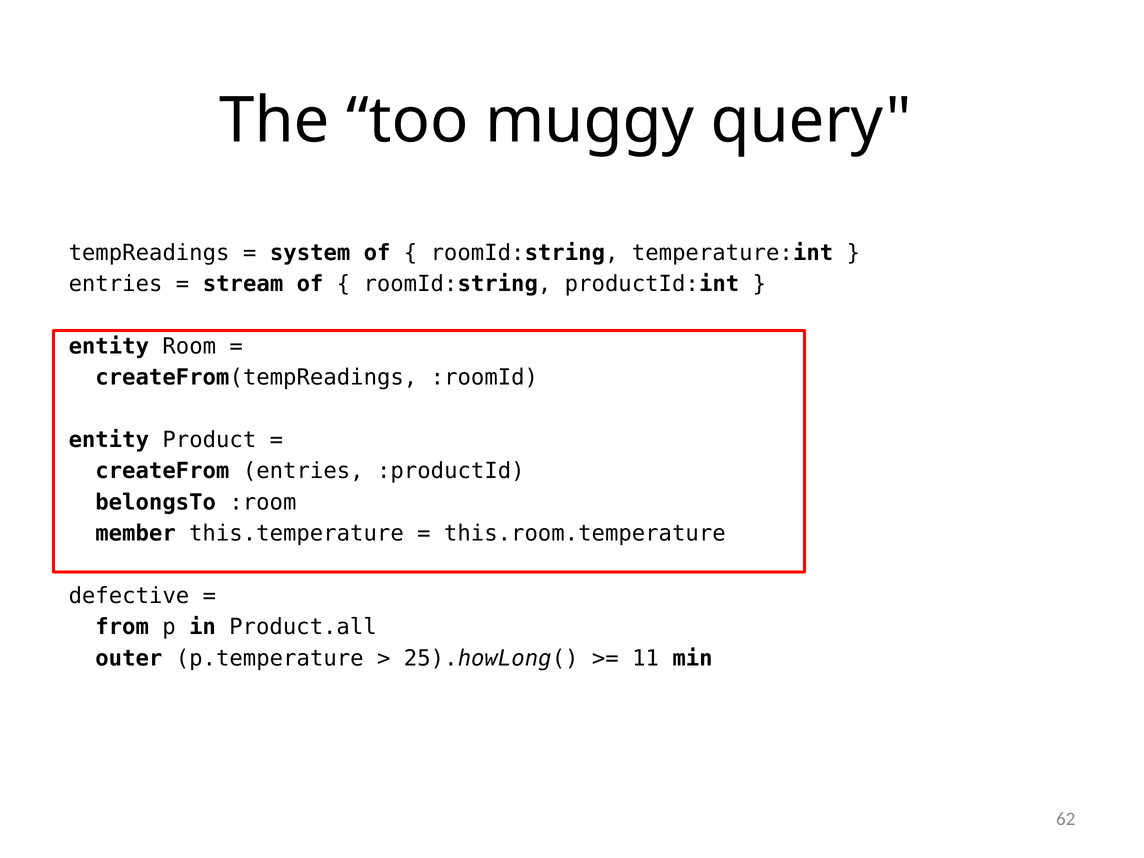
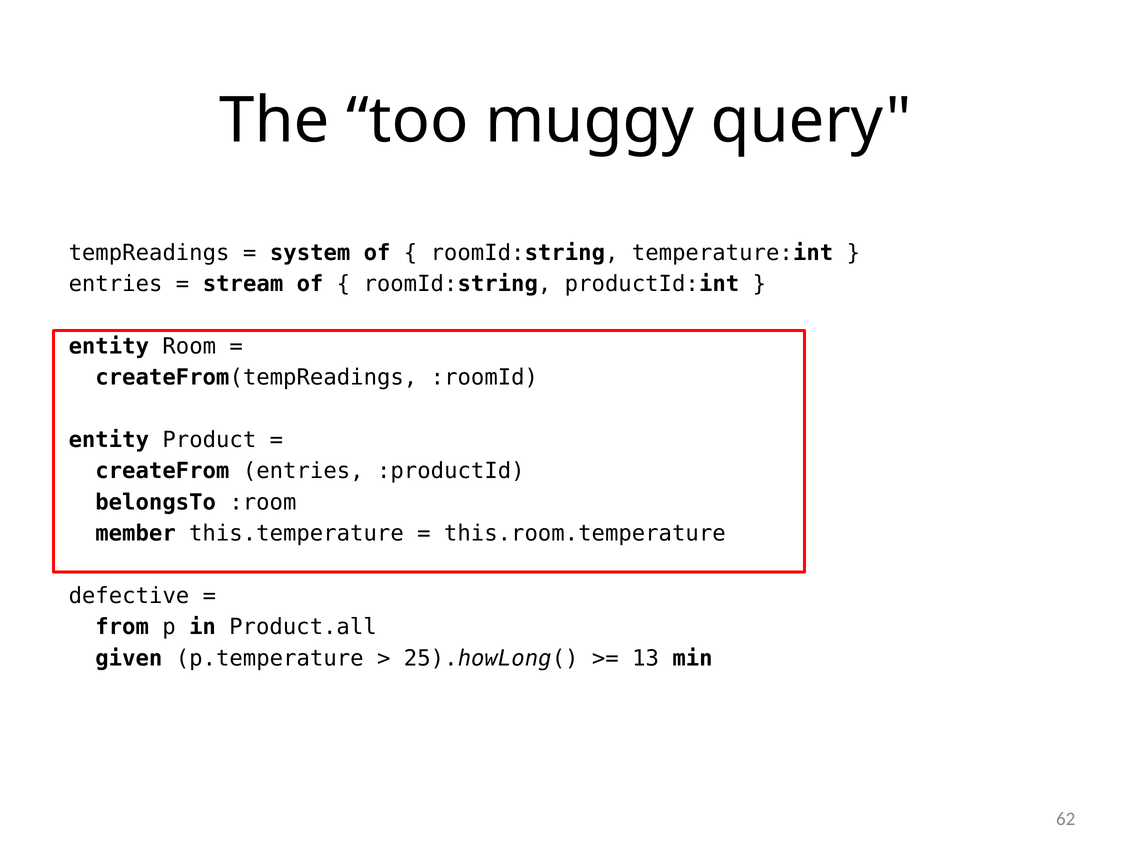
outer: outer -> given
11: 11 -> 13
